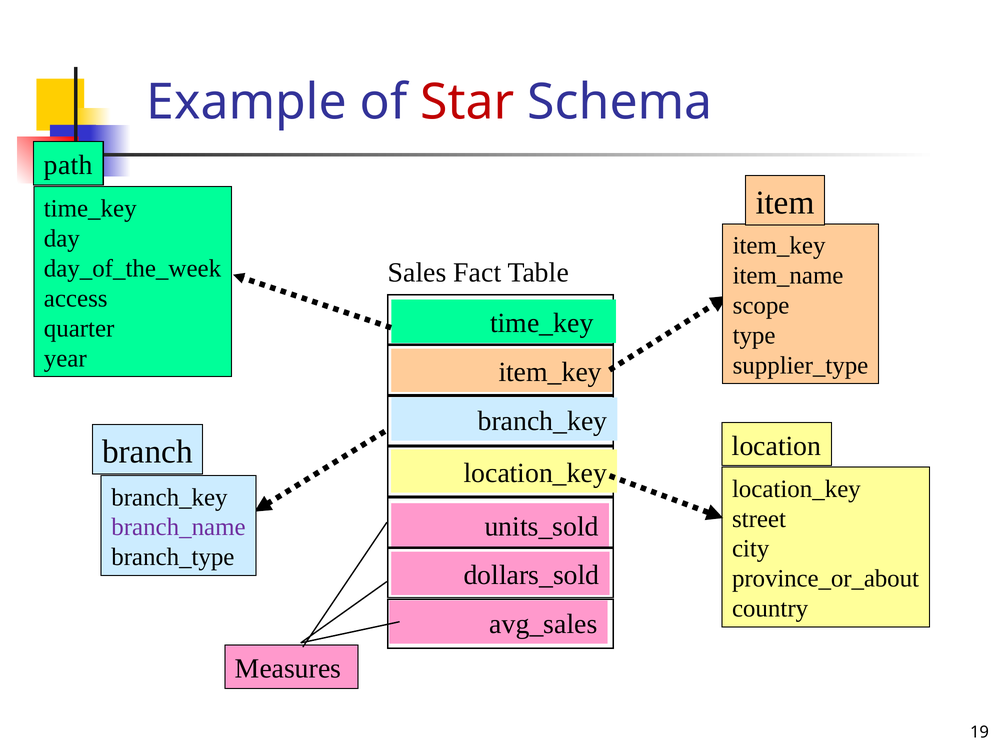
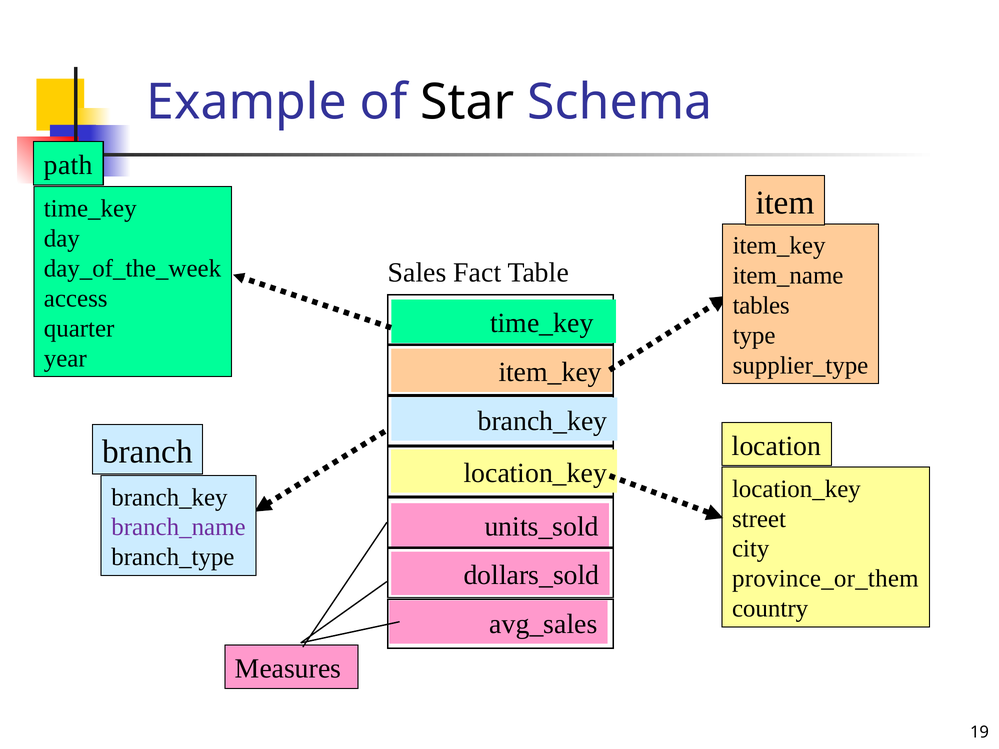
Star colour: red -> black
scope: scope -> tables
province_or_about: province_or_about -> province_or_them
